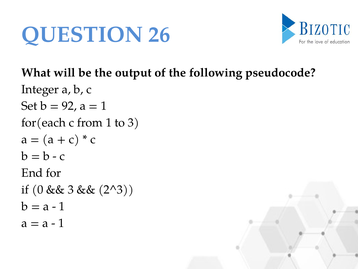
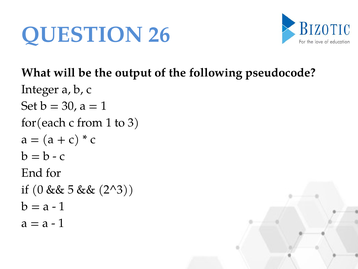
92: 92 -> 30
3 at (71, 189): 3 -> 5
